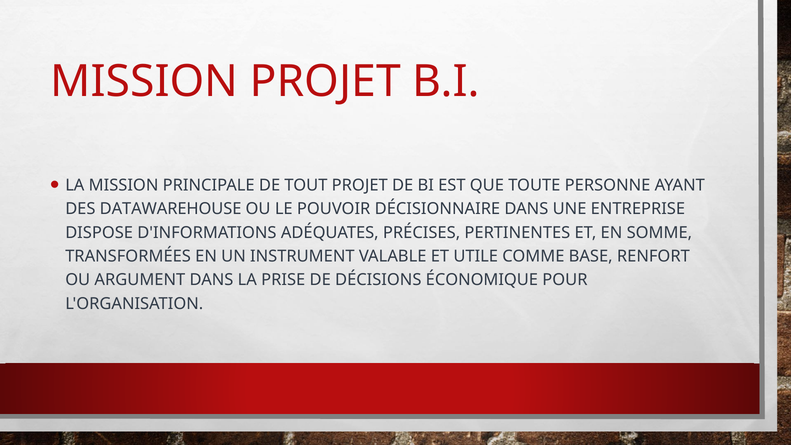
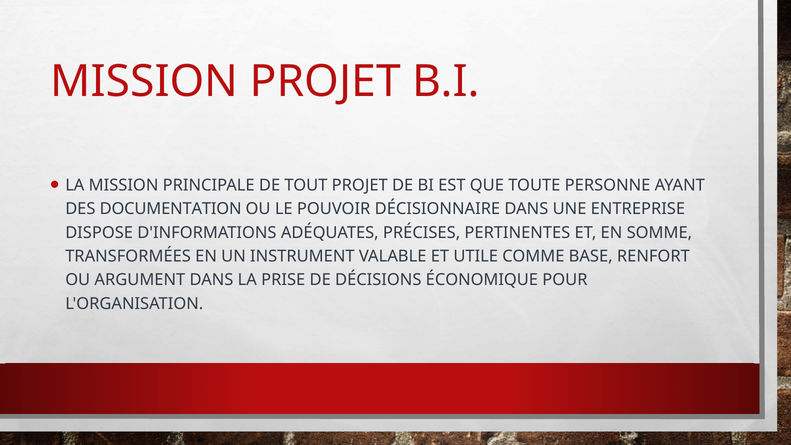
DATAWAREHOUSE: DATAWAREHOUSE -> DOCUMENTATION
